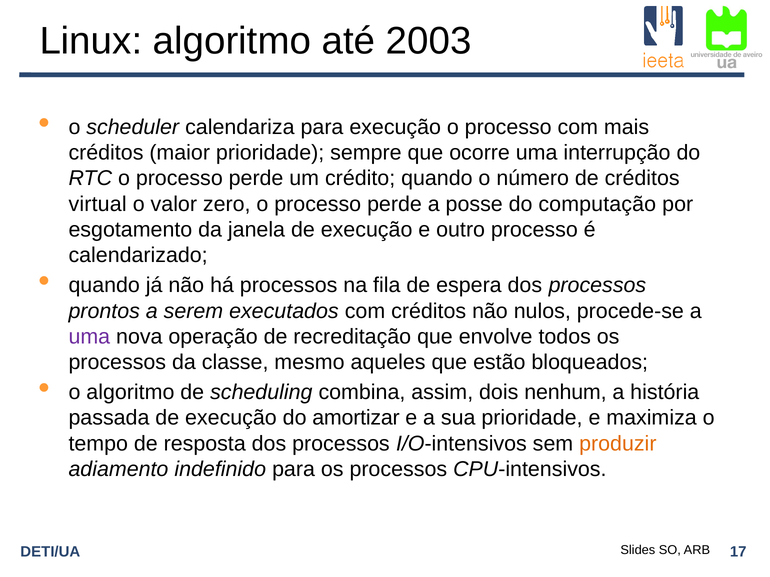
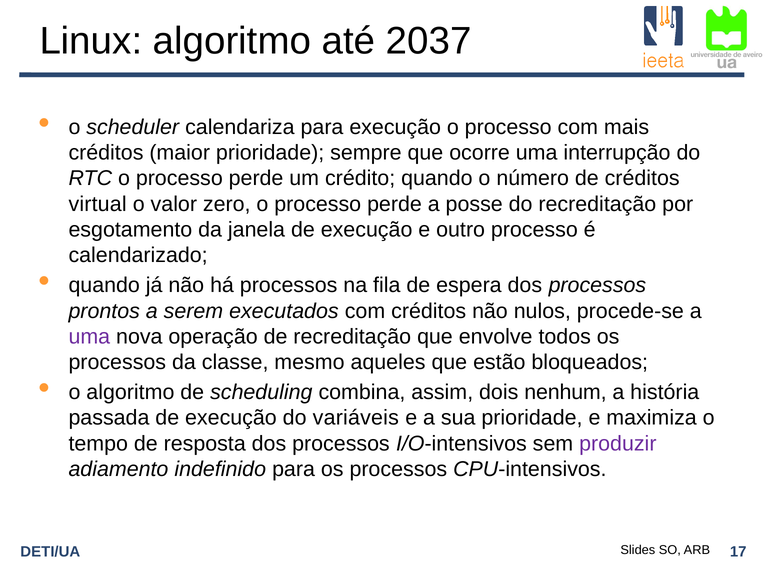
2003: 2003 -> 2037
do computação: computação -> recreditação
amortizar: amortizar -> variáveis
produzir colour: orange -> purple
